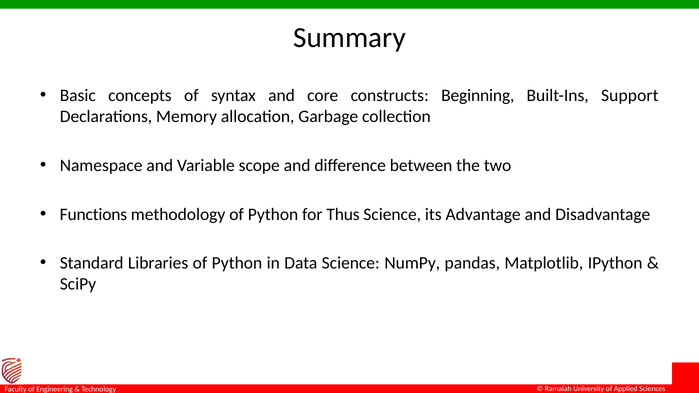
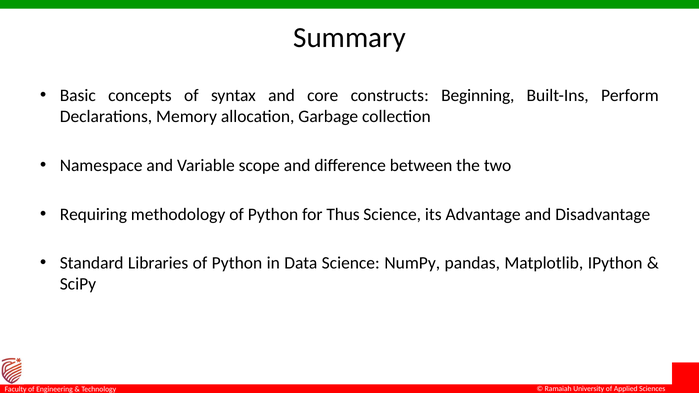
Support: Support -> Perform
Functions: Functions -> Requiring
